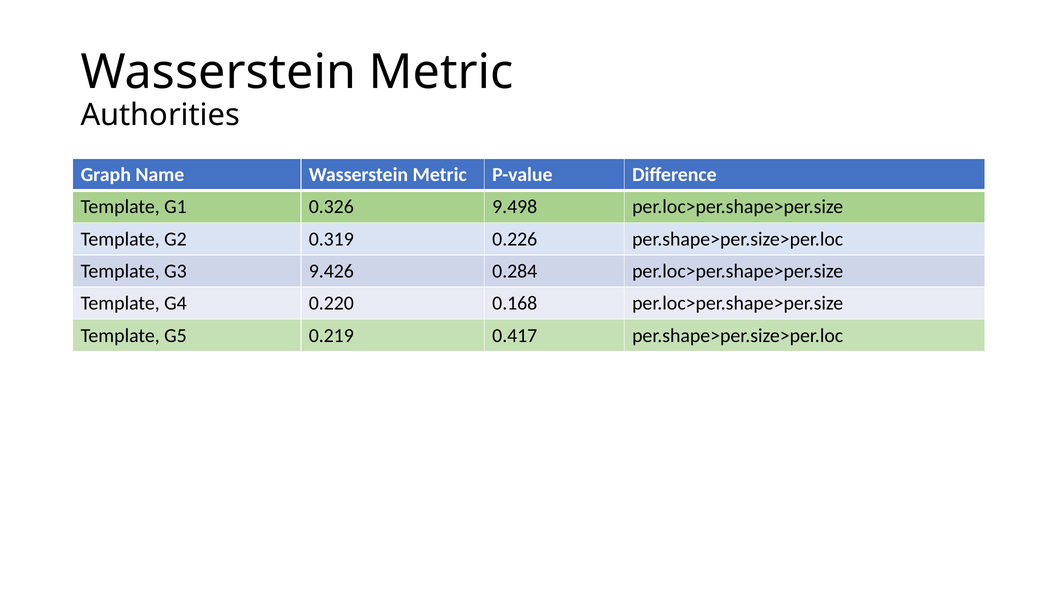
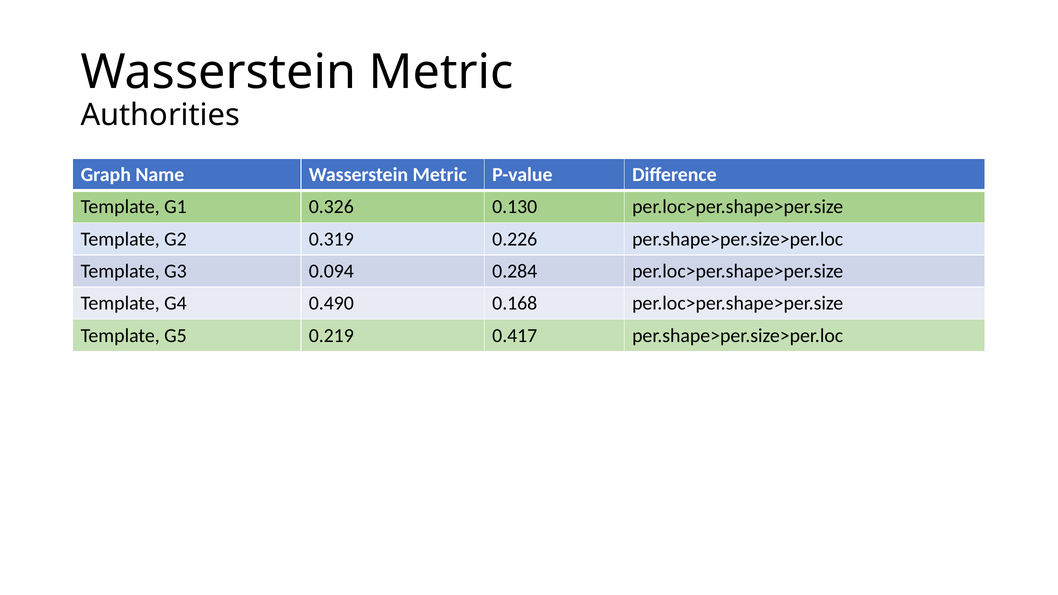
9.498: 9.498 -> 0.130
9.426: 9.426 -> 0.094
0.220: 0.220 -> 0.490
